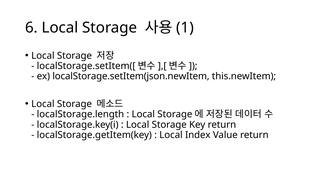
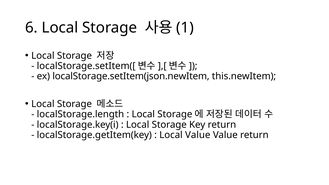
Local Index: Index -> Value
